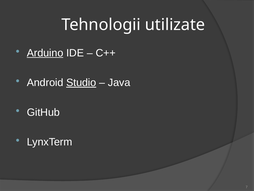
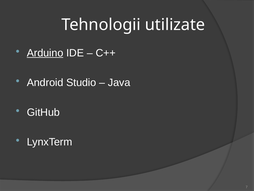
Studio underline: present -> none
